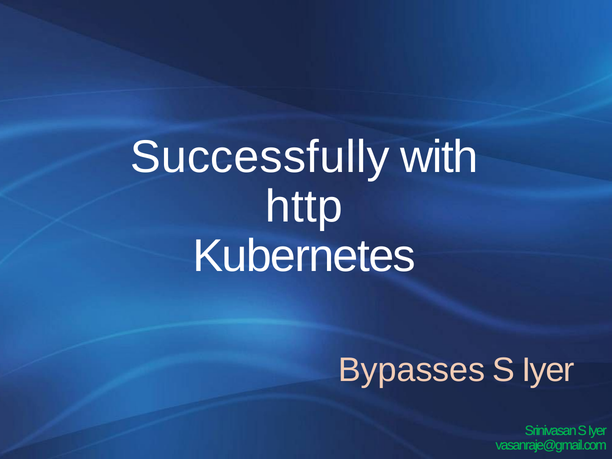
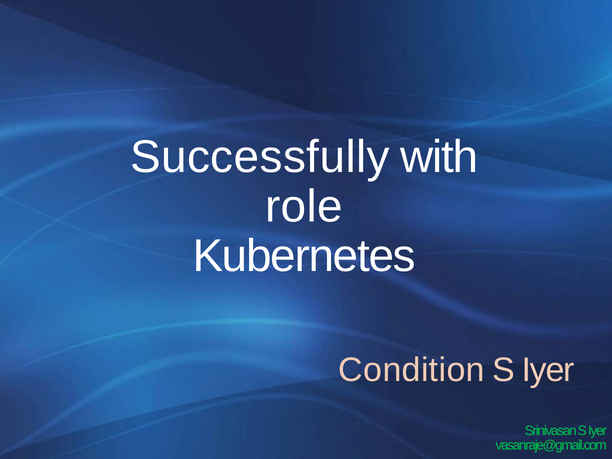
http: http -> role
Bypasses: Bypasses -> Condition
